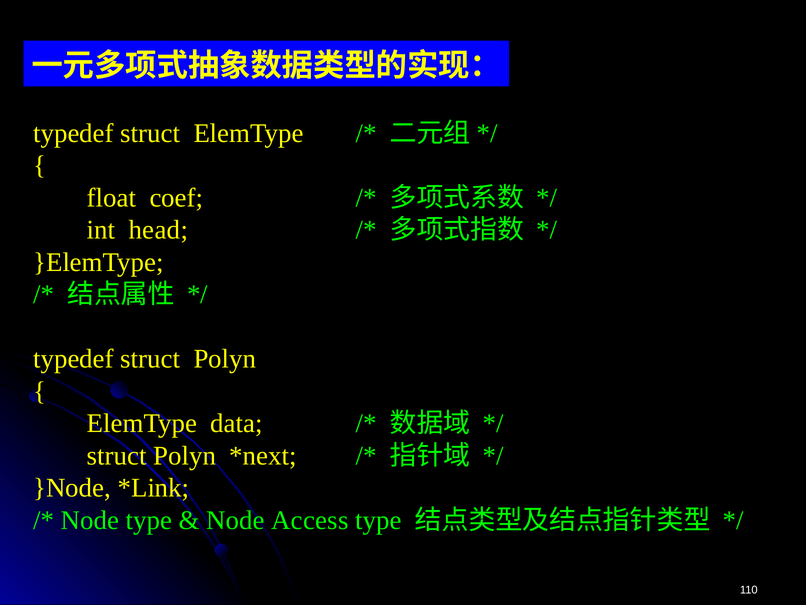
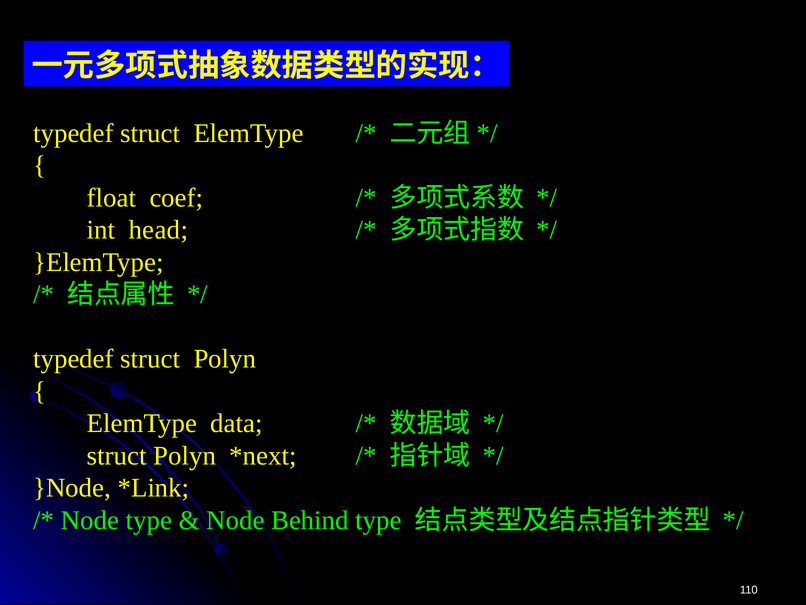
Access: Access -> Behind
